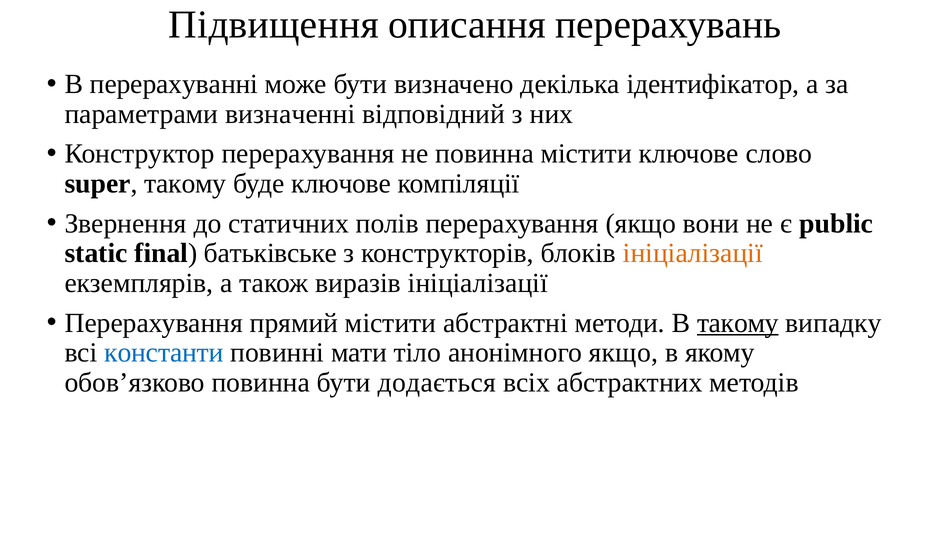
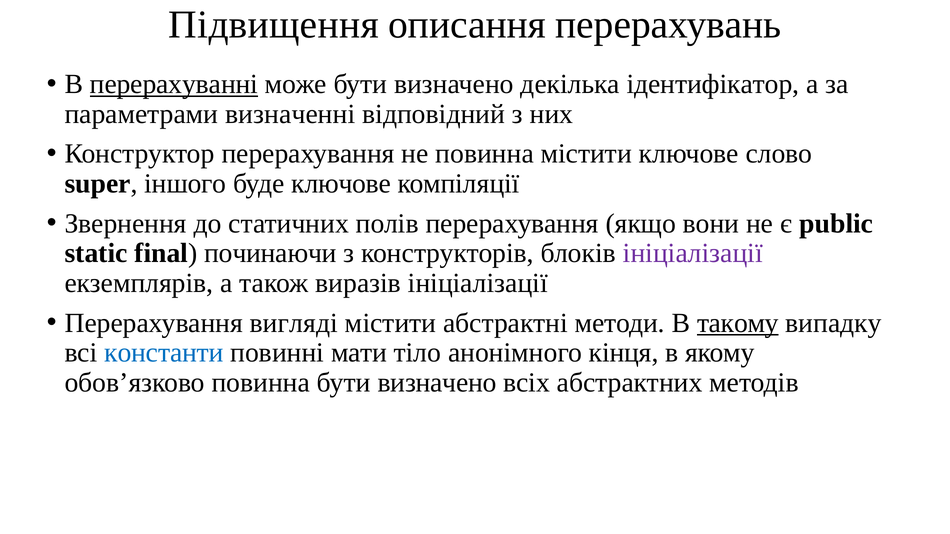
перерахуванні underline: none -> present
super такому: такому -> іншого
батьківське: батьківське -> починаючи
ініціалізації at (693, 253) colour: orange -> purple
прямий: прямий -> вигляді
анонімного якщо: якщо -> кінця
повинна бути додається: додається -> визначено
